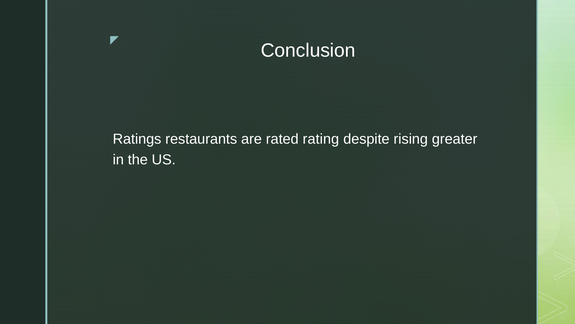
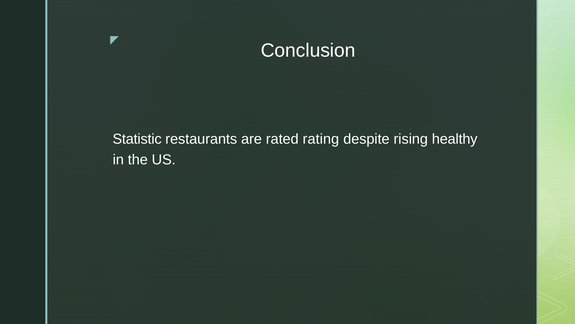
Ratings: Ratings -> Statistic
greater: greater -> healthy
